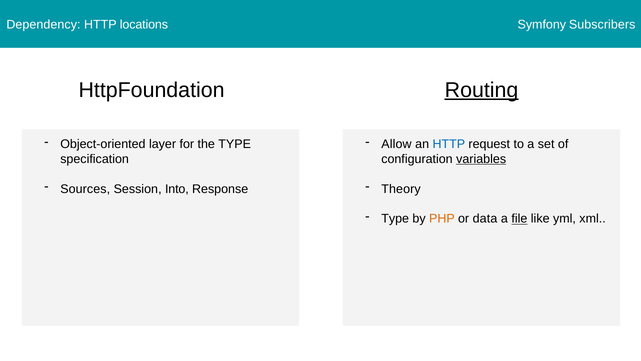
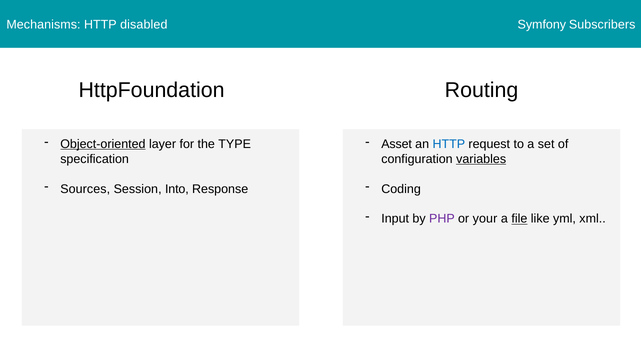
Dependency: Dependency -> Mechanisms
locations: locations -> disabled
Routing underline: present -> none
Object-oriented underline: none -> present
Allow: Allow -> Asset
Theory: Theory -> Coding
Type at (395, 219): Type -> Input
PHP colour: orange -> purple
data: data -> your
